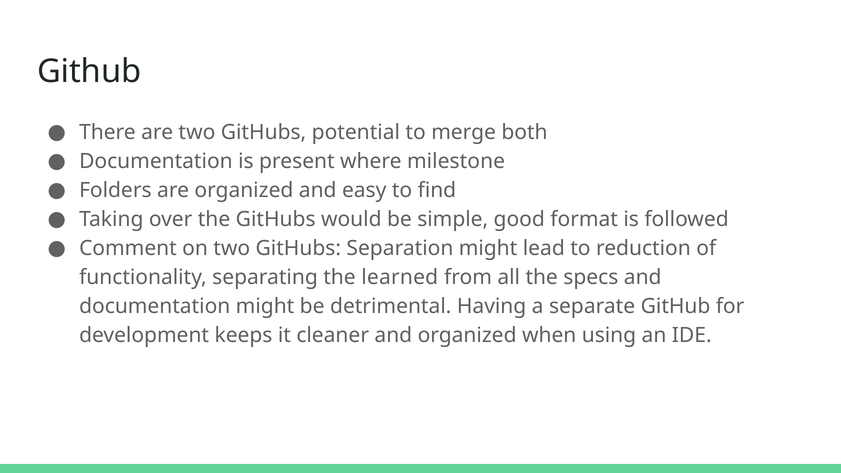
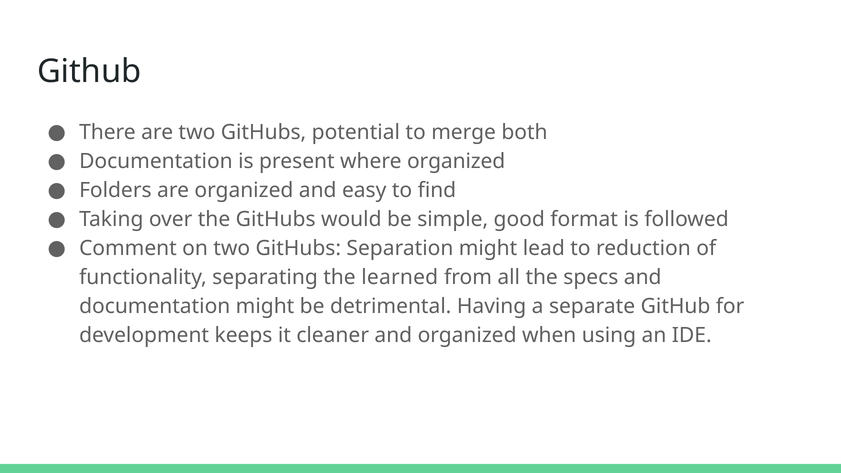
where milestone: milestone -> organized
